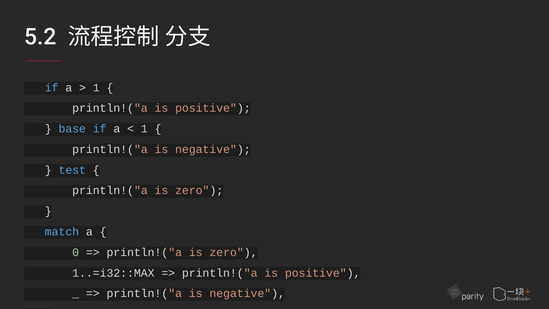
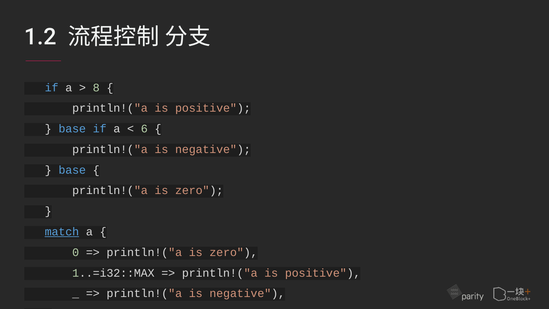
5.2: 5.2 -> 1.2
1 at (96, 88): 1 -> 8
1 at (144, 129): 1 -> 6
test at (72, 170): test -> base
match underline: none -> present
